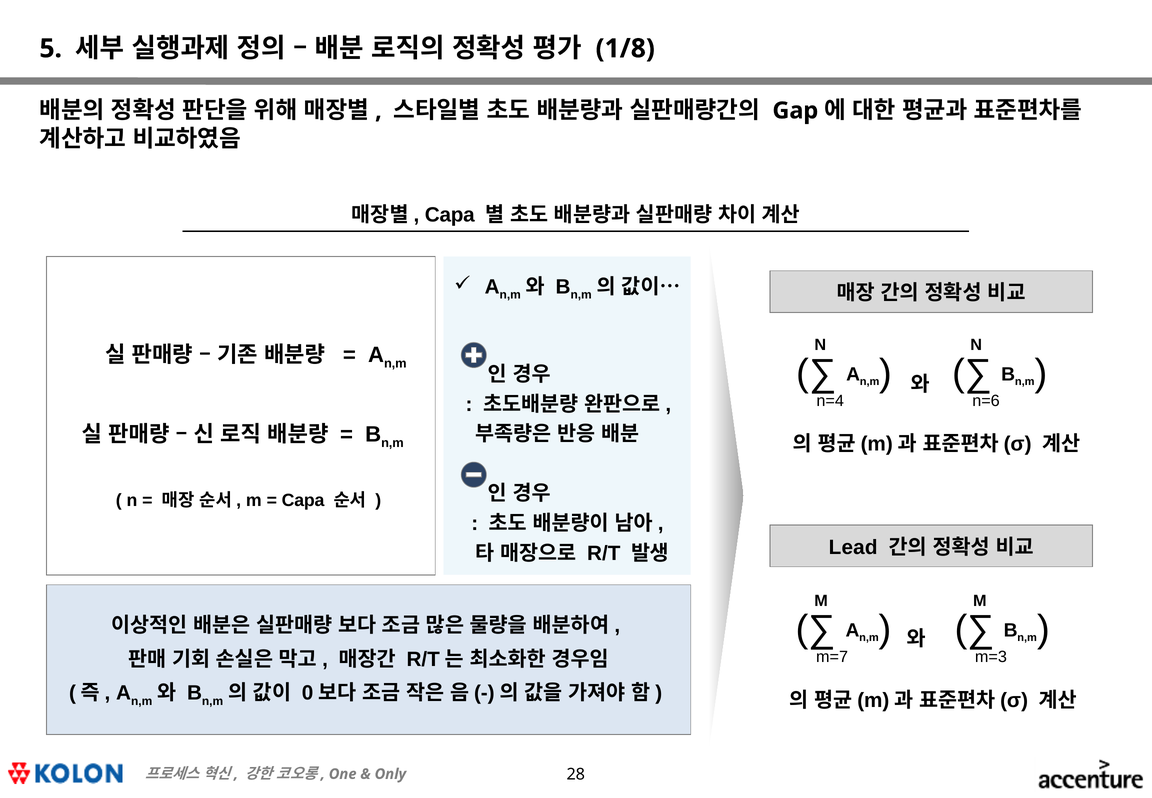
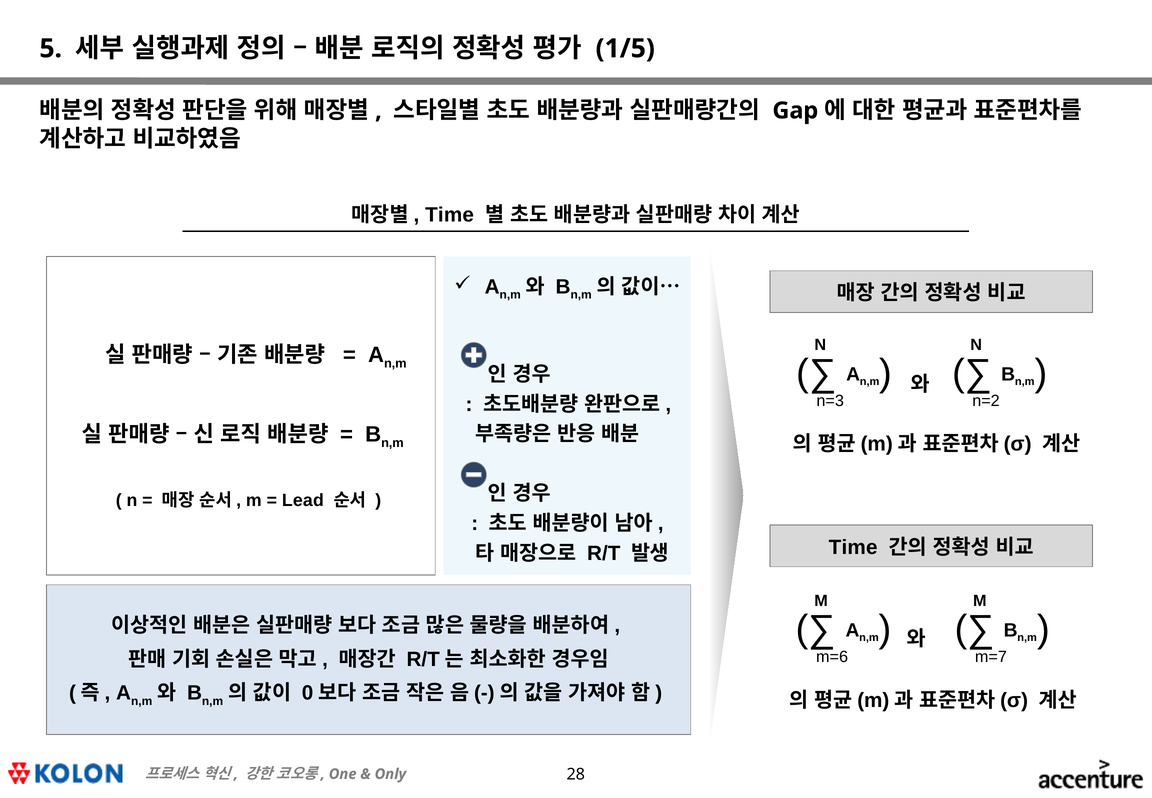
1/8: 1/8 -> 1/5
Capa at (450, 215): Capa -> Time
n=4: n=4 -> n=3
n=6: n=6 -> n=2
Capa at (303, 500): Capa -> Lead
Lead at (853, 547): Lead -> Time
m=7: m=7 -> m=6
m=3: m=3 -> m=7
